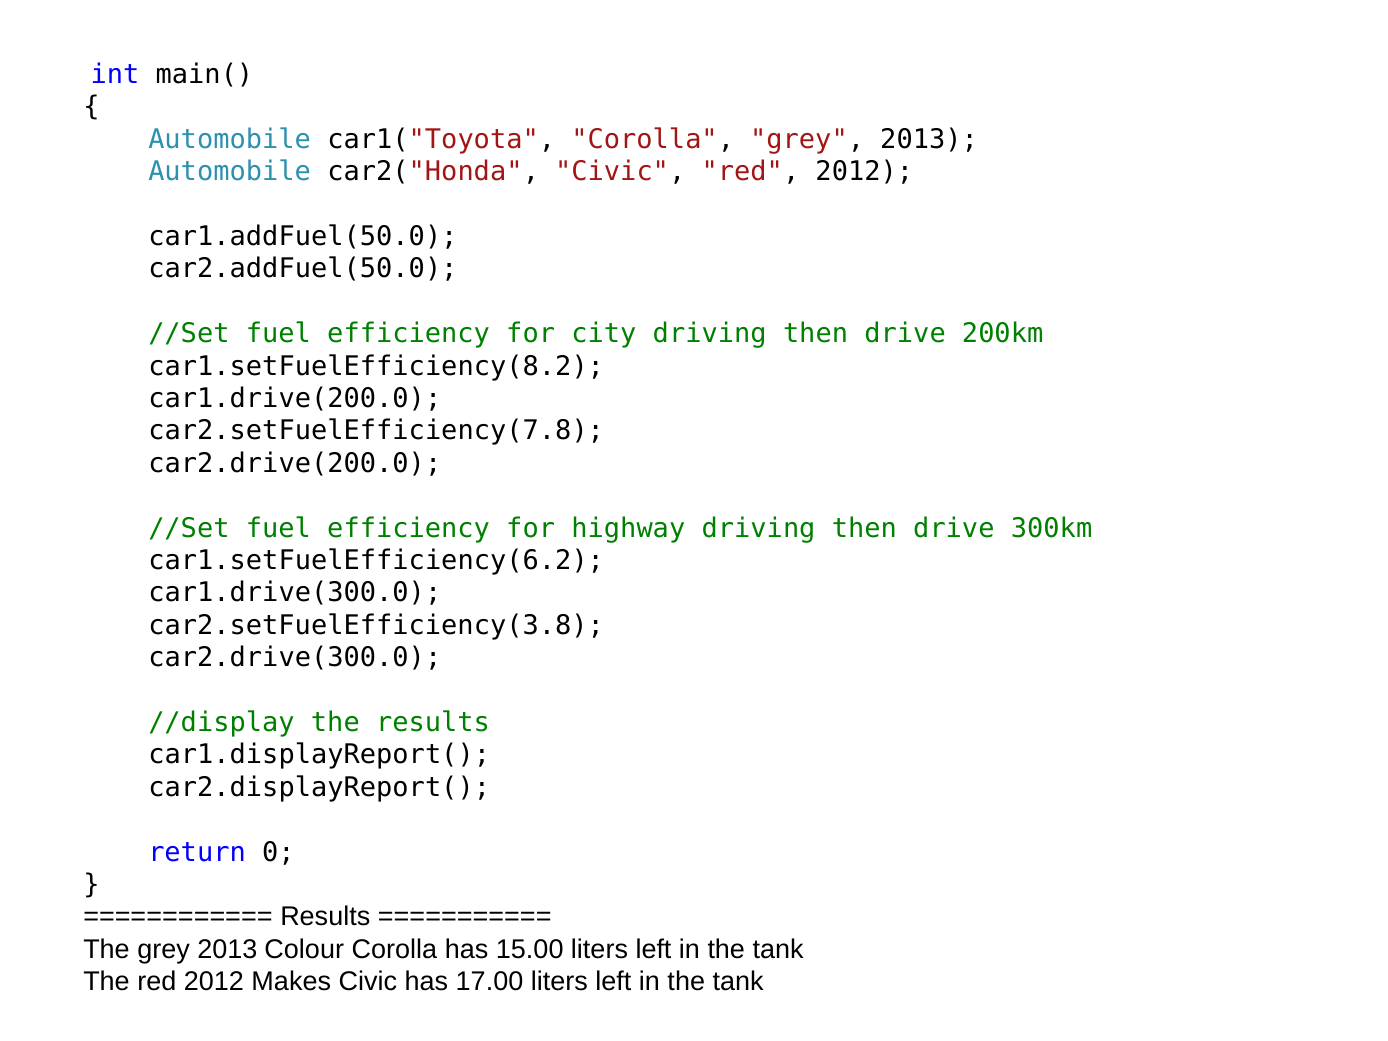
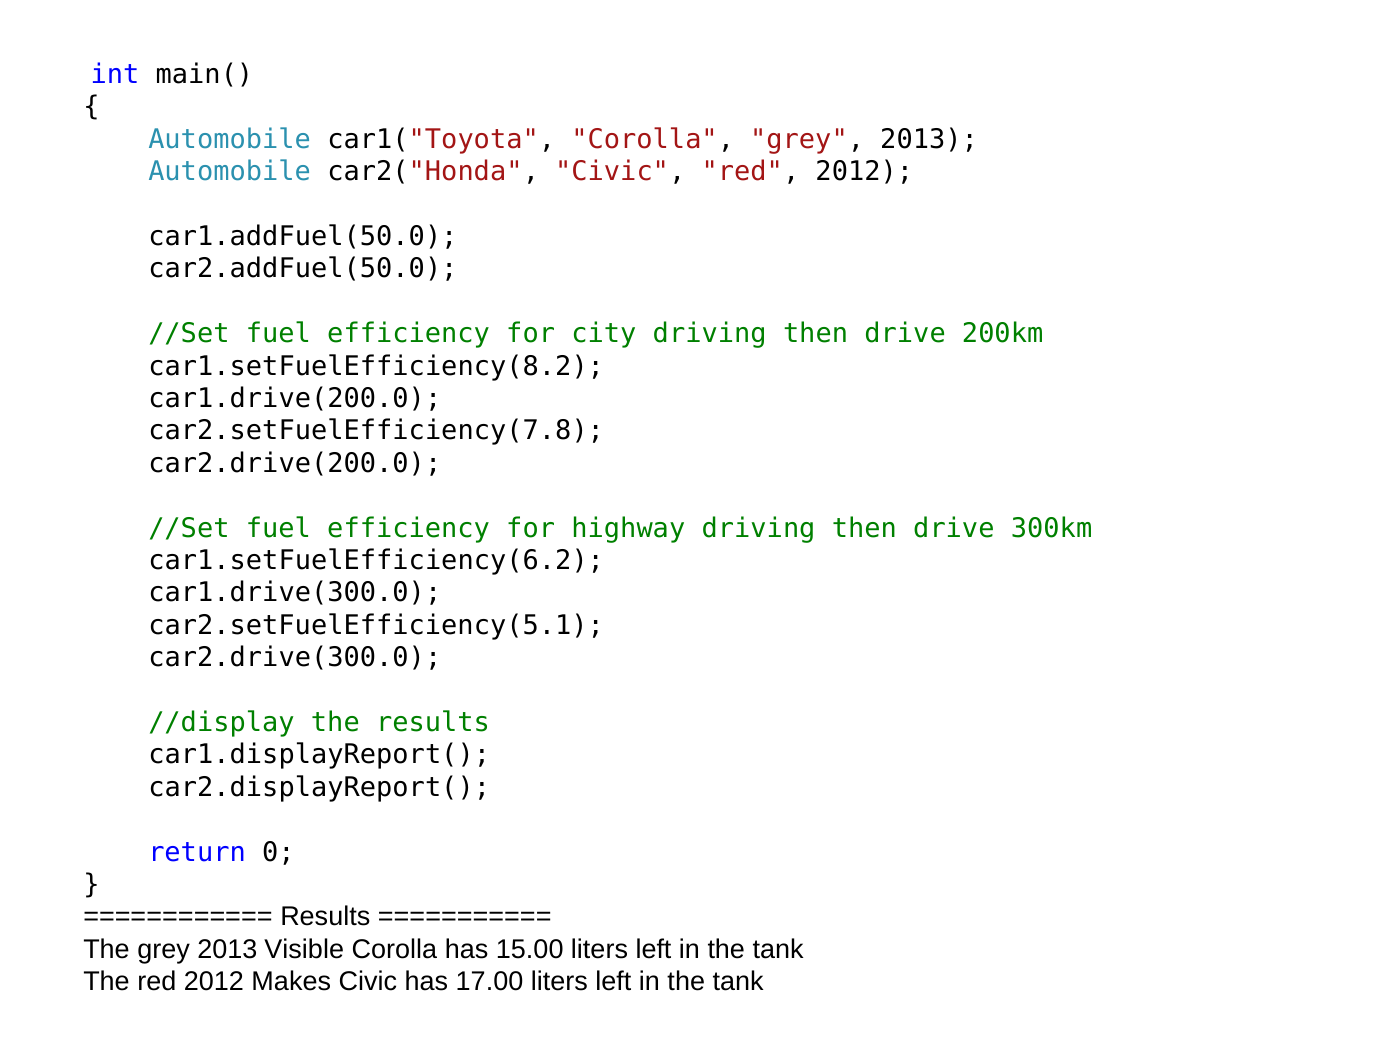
car2.setFuelEfficiency(3.8: car2.setFuelEfficiency(3.8 -> car2.setFuelEfficiency(5.1
Colour: Colour -> Visible
